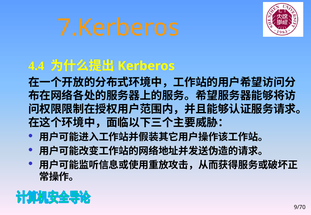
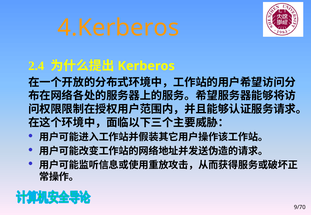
7.Kerberos: 7.Kerberos -> 4.Kerberos
4.4: 4.4 -> 2.4
